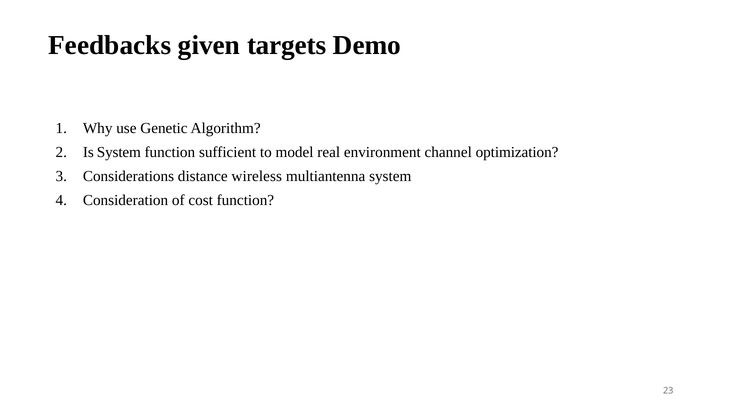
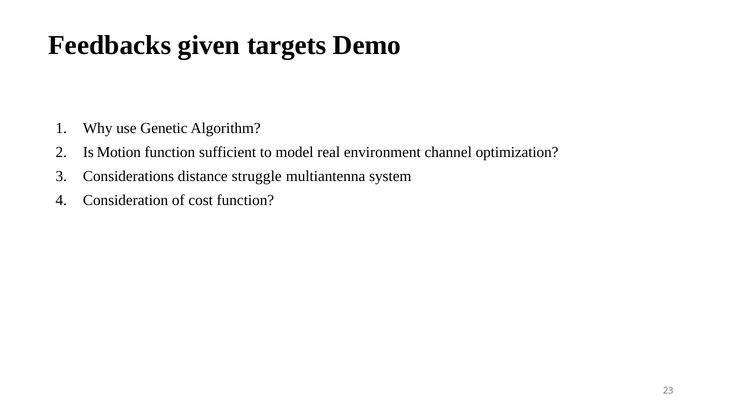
Is System: System -> Motion
wireless: wireless -> struggle
